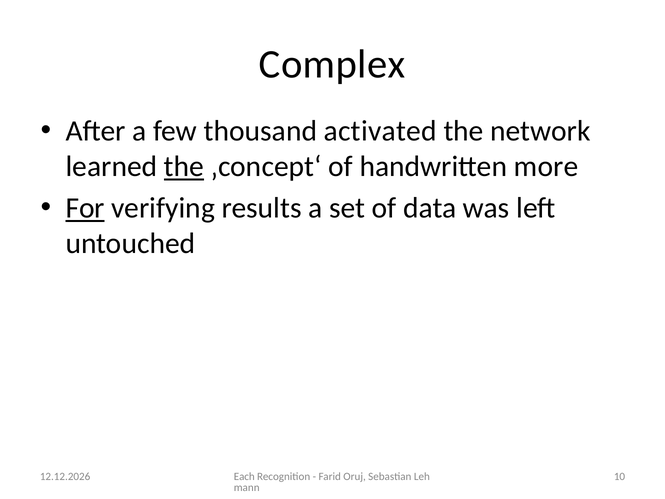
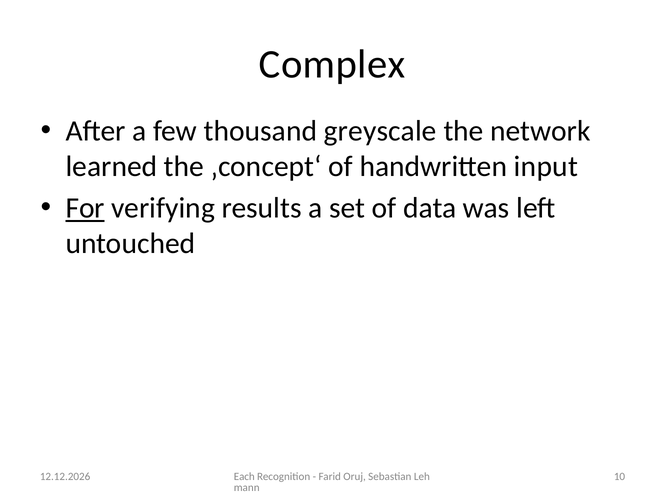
activated: activated -> greyscale
the at (184, 167) underline: present -> none
more: more -> input
